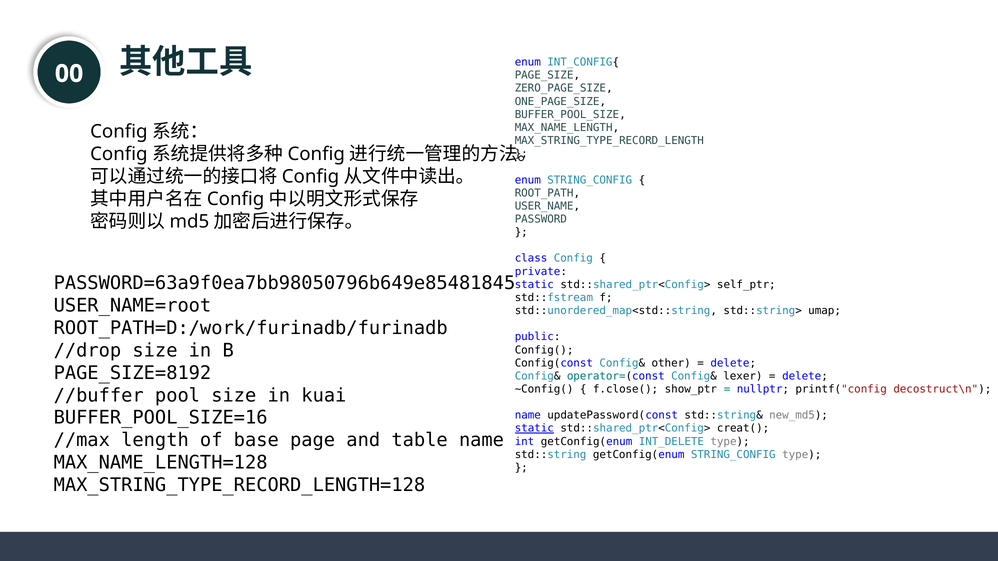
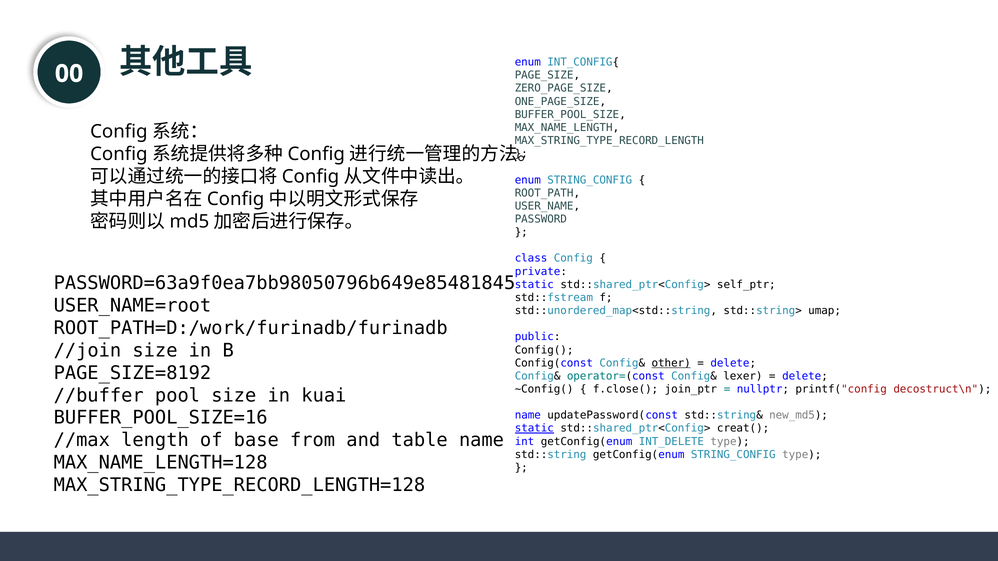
//drop: //drop -> //join
other underline: none -> present
show_ptr: show_ptr -> join_ptr
page: page -> from
